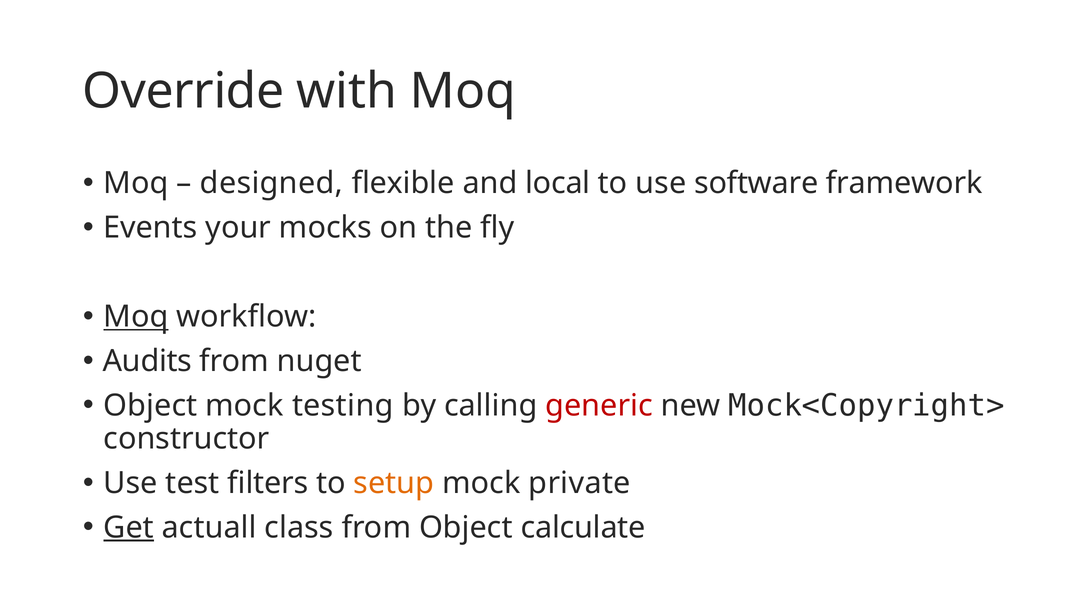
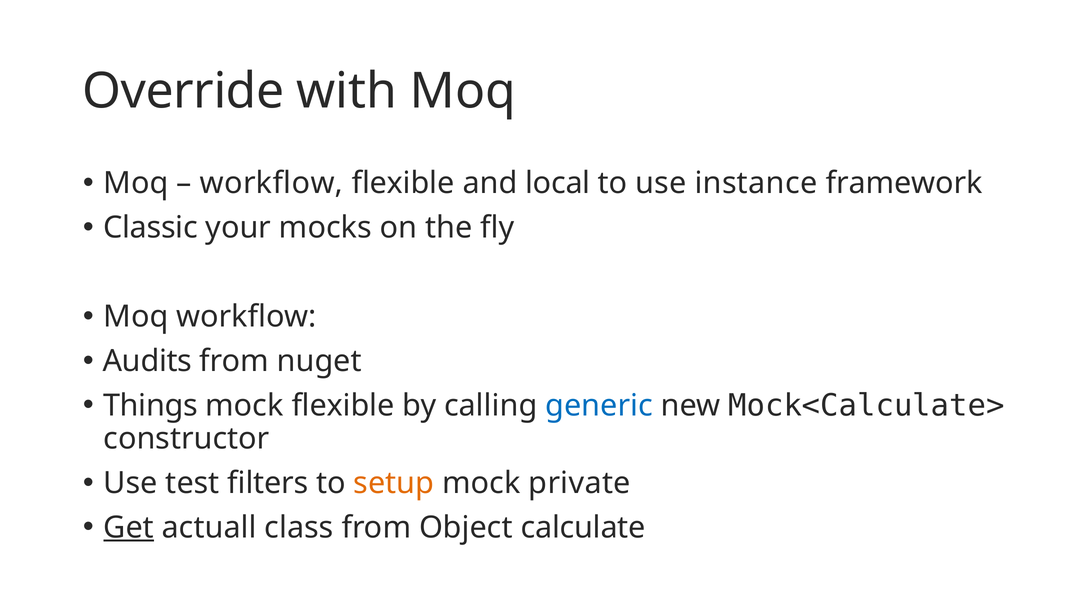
designed at (271, 183): designed -> workflow
software: software -> instance
Events: Events -> Classic
Moq at (136, 317) underline: present -> none
Object at (150, 405): Object -> Things
mock testing: testing -> flexible
generic colour: red -> blue
Mock<Copyright>: Mock<Copyright> -> Mock<Calculate>
